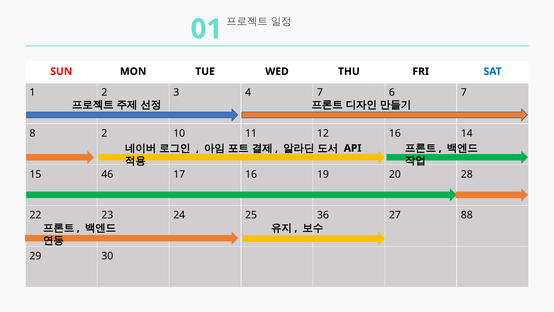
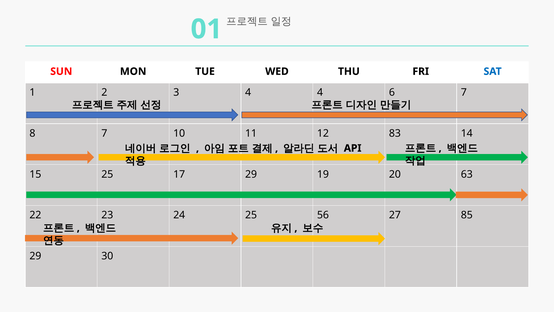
4 7: 7 -> 4
8 2: 2 -> 7
12 16: 16 -> 83
15 46: 46 -> 25
17 16: 16 -> 29
28: 28 -> 63
36: 36 -> 56
88: 88 -> 85
